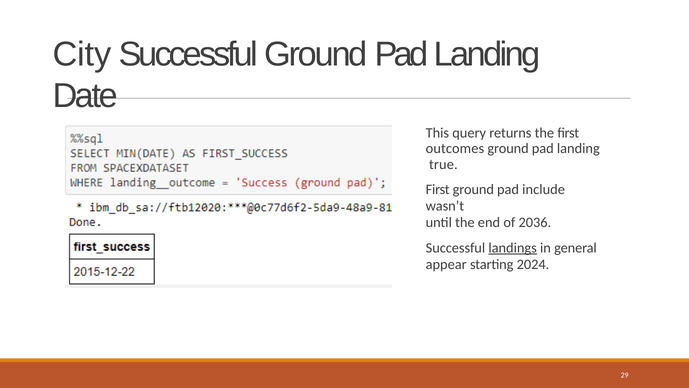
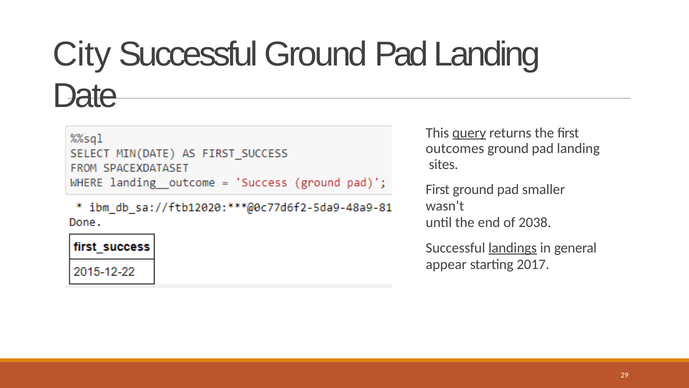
query underline: none -> present
true: true -> sites
include: include -> smaller
2036: 2036 -> 2038
2024: 2024 -> 2017
